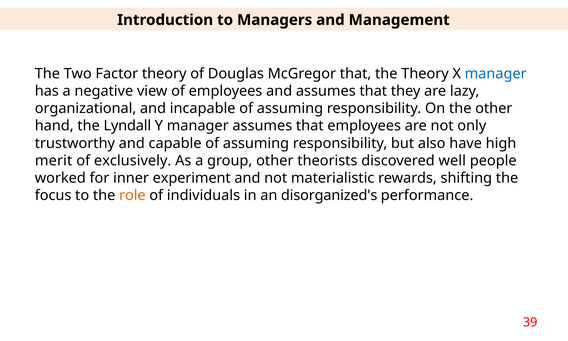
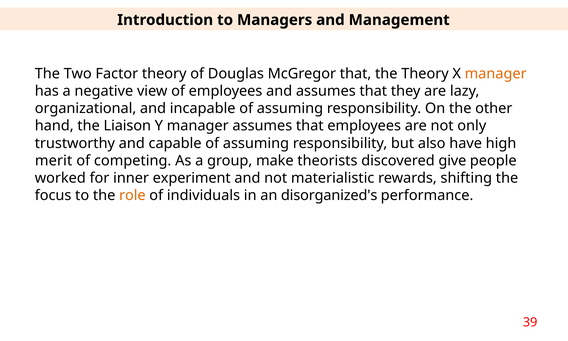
manager at (496, 74) colour: blue -> orange
Lyndall: Lyndall -> Liaison
exclusively: exclusively -> competing
group other: other -> make
well: well -> give
